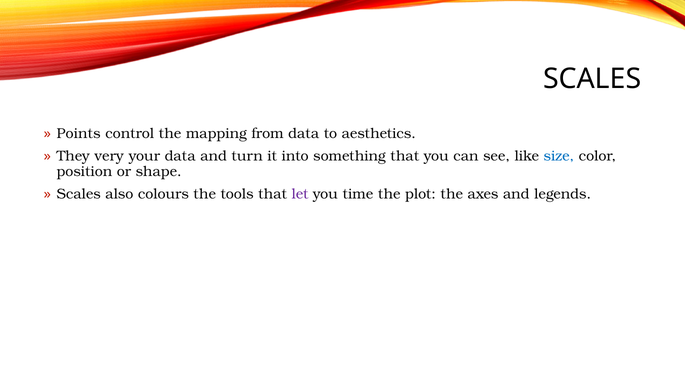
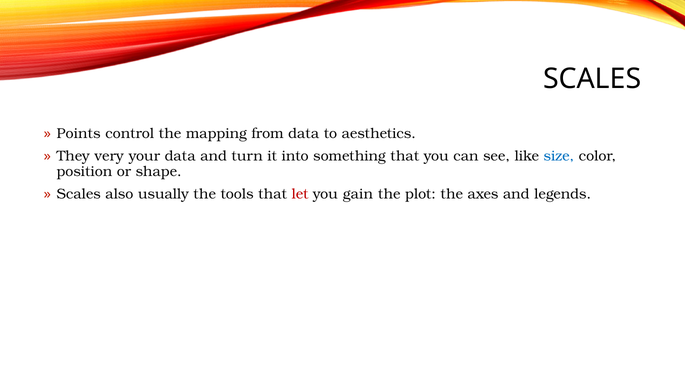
colours: colours -> usually
let colour: purple -> red
time: time -> gain
